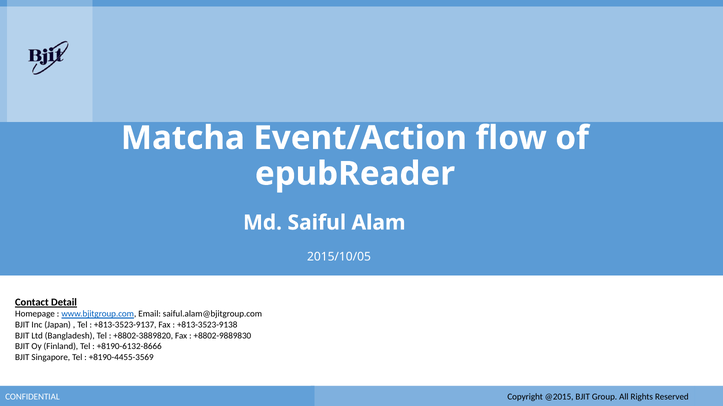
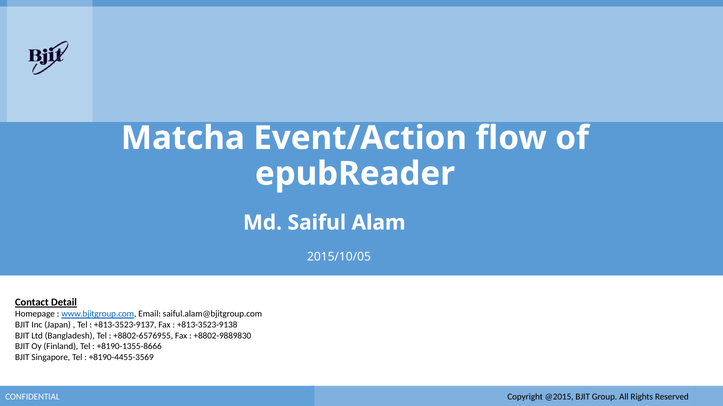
+8802-3889820: +8802-3889820 -> +8802-6576955
+8190-6132-8666: +8190-6132-8666 -> +8190-1355-8666
